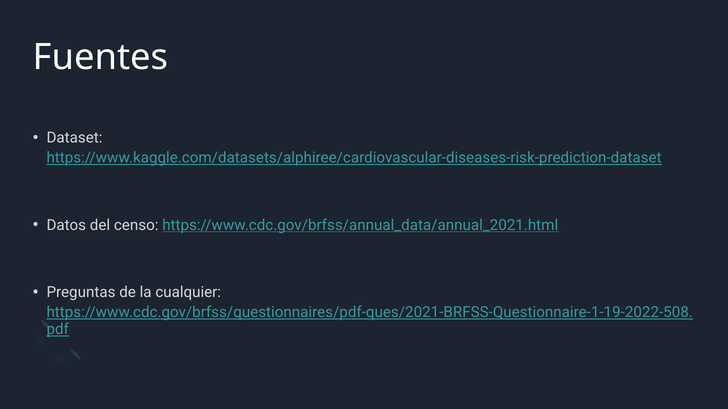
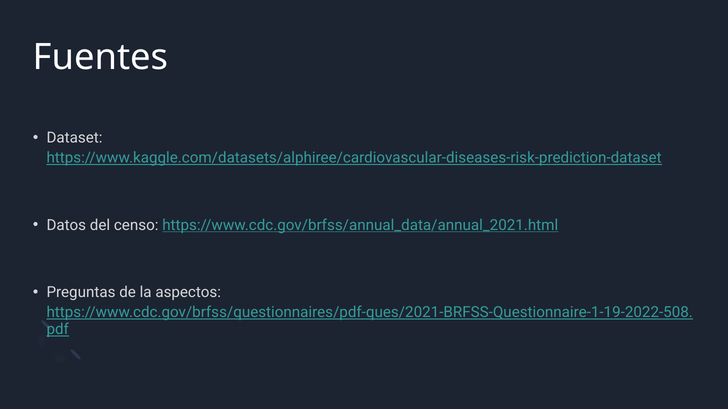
cualquier: cualquier -> aspectos
